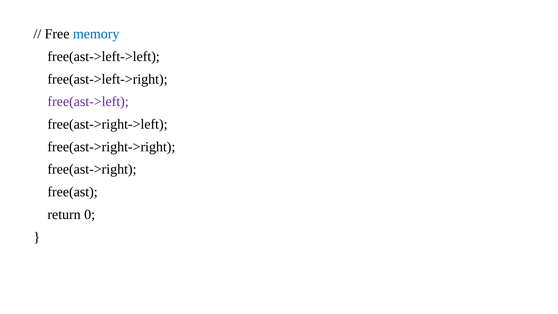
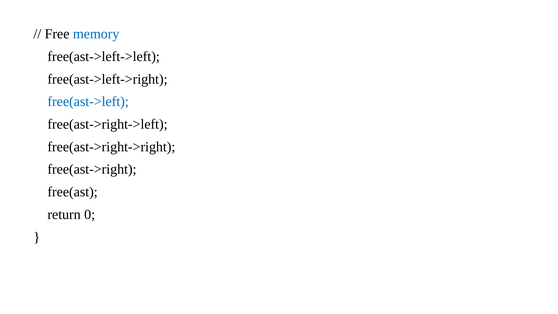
free(ast->left colour: purple -> blue
